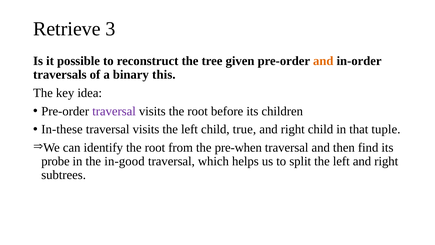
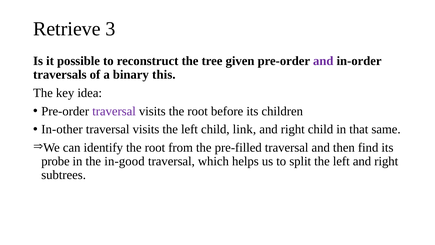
and at (323, 61) colour: orange -> purple
In-these: In-these -> In-other
true: true -> link
tuple: tuple -> same
pre-when: pre-when -> pre-filled
